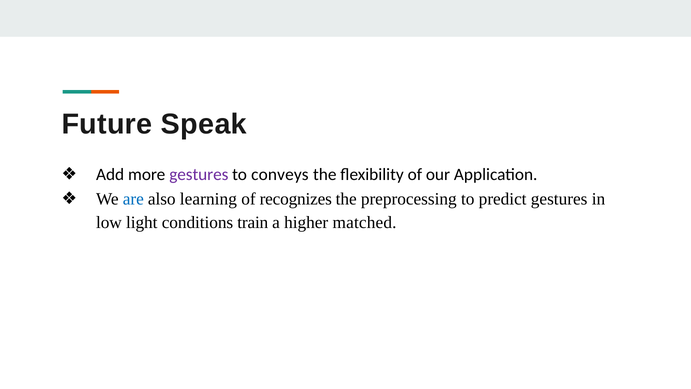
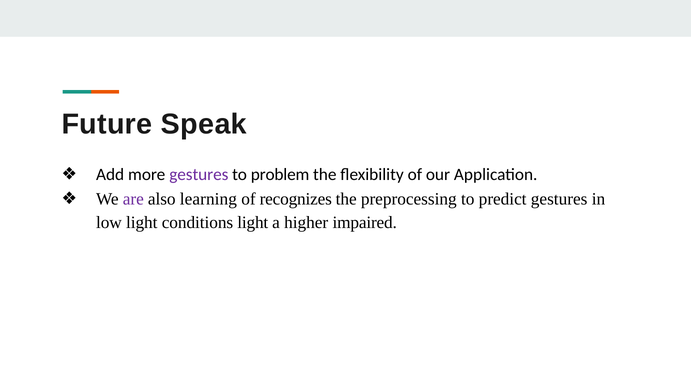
conveys: conveys -> problem
are colour: blue -> purple
conditions train: train -> light
matched: matched -> impaired
